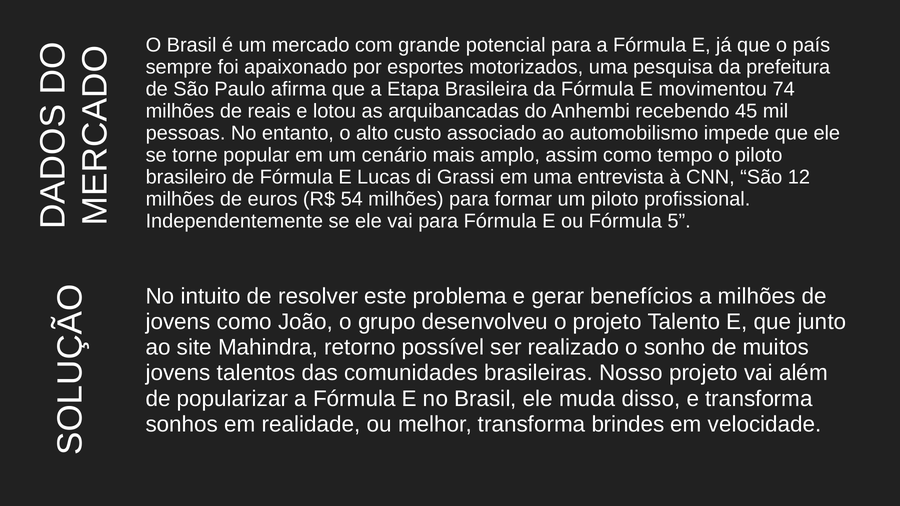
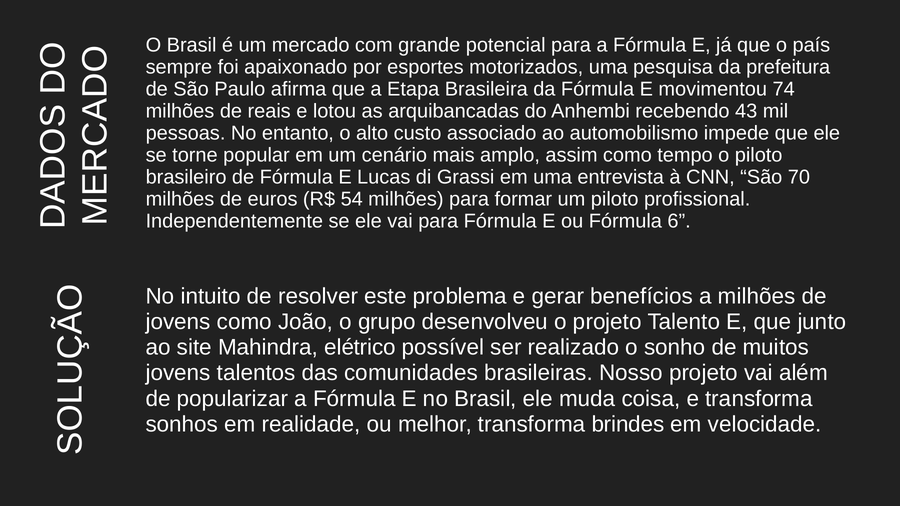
45: 45 -> 43
12: 12 -> 70
5: 5 -> 6
retorno: retorno -> elétrico
disso: disso -> coisa
